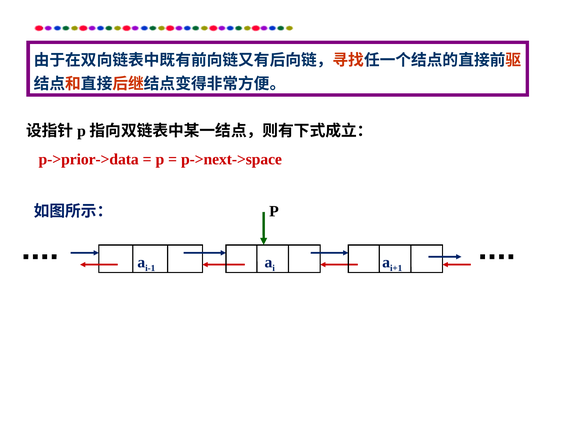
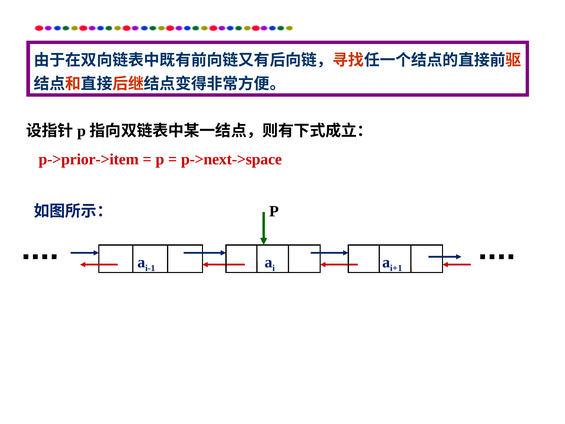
p->prior->data: p->prior->data -> p->prior->item
